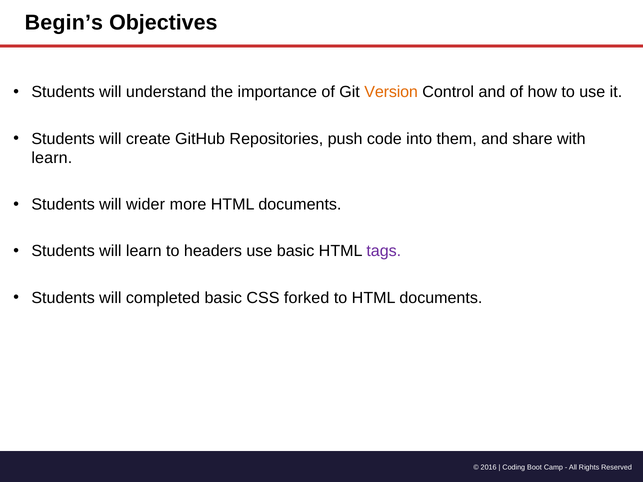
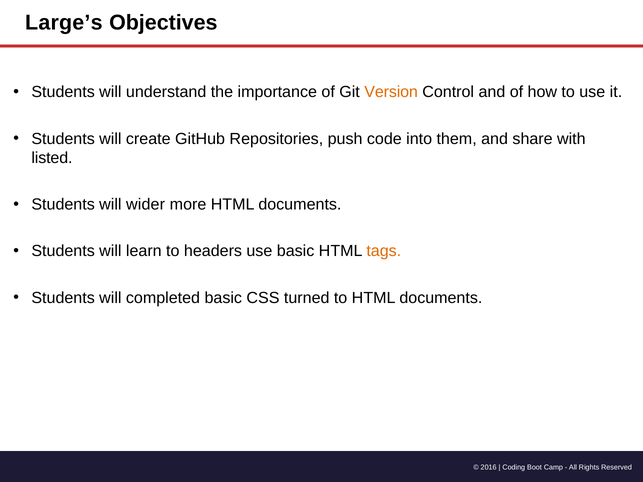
Begin’s: Begin’s -> Large’s
learn at (52, 158): learn -> listed
tags colour: purple -> orange
forked: forked -> turned
